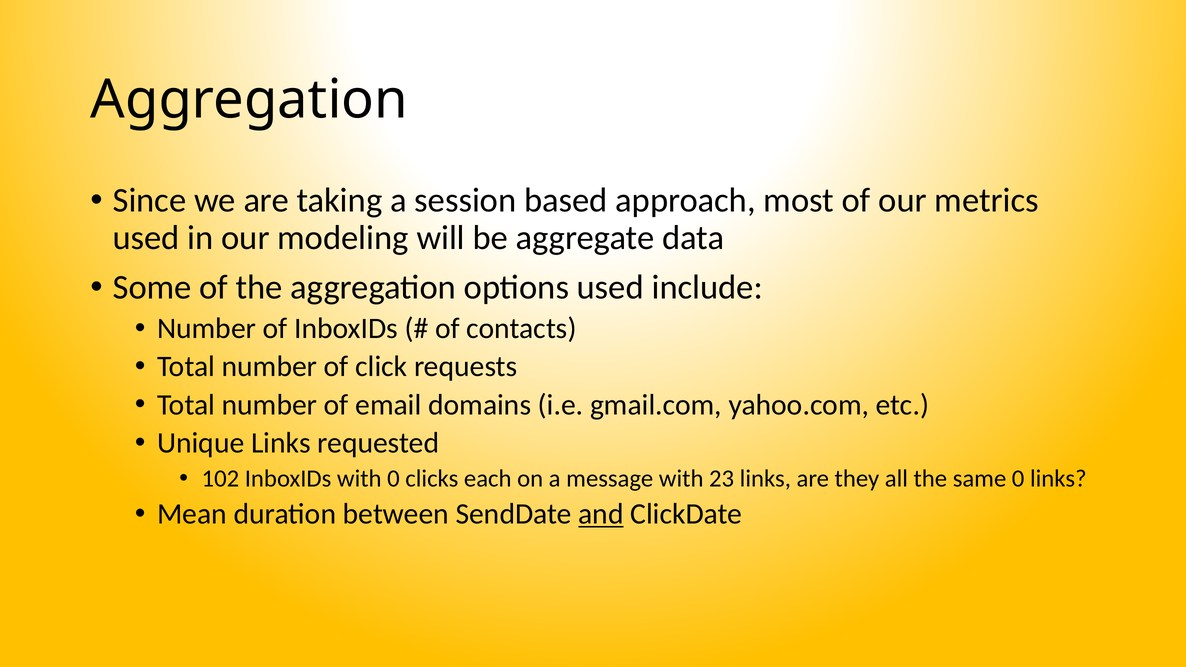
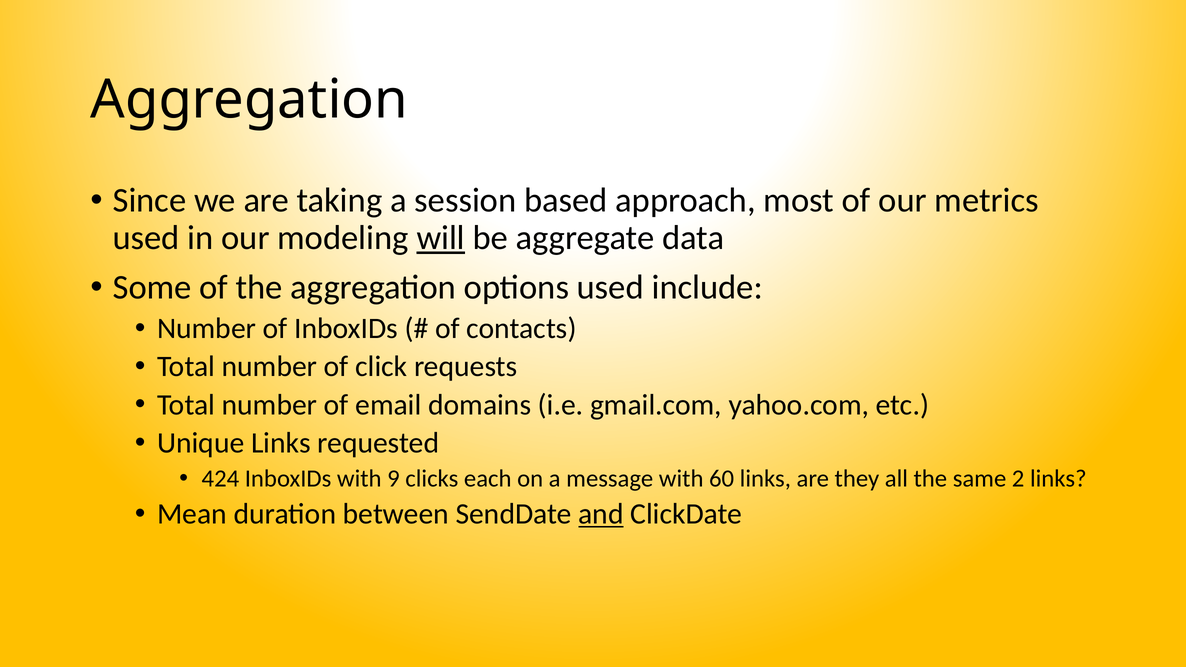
will underline: none -> present
102: 102 -> 424
with 0: 0 -> 9
23: 23 -> 60
same 0: 0 -> 2
